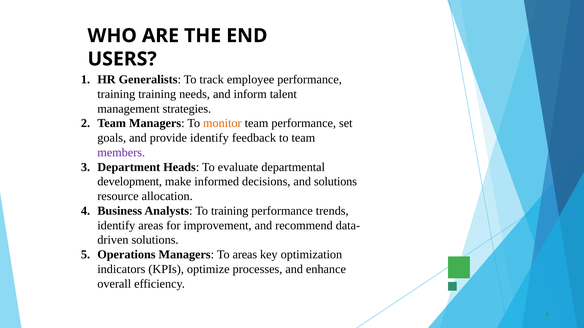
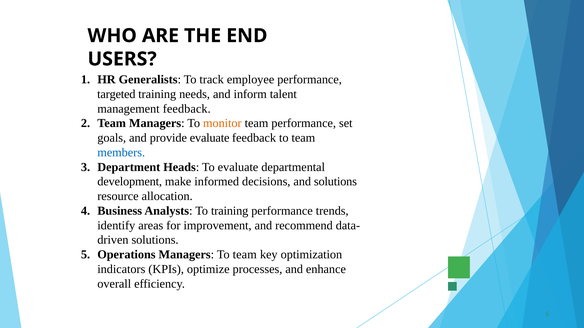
training at (116, 94): training -> targeted
management strategies: strategies -> feedback
provide identify: identify -> evaluate
members colour: purple -> blue
Managers To areas: areas -> team
